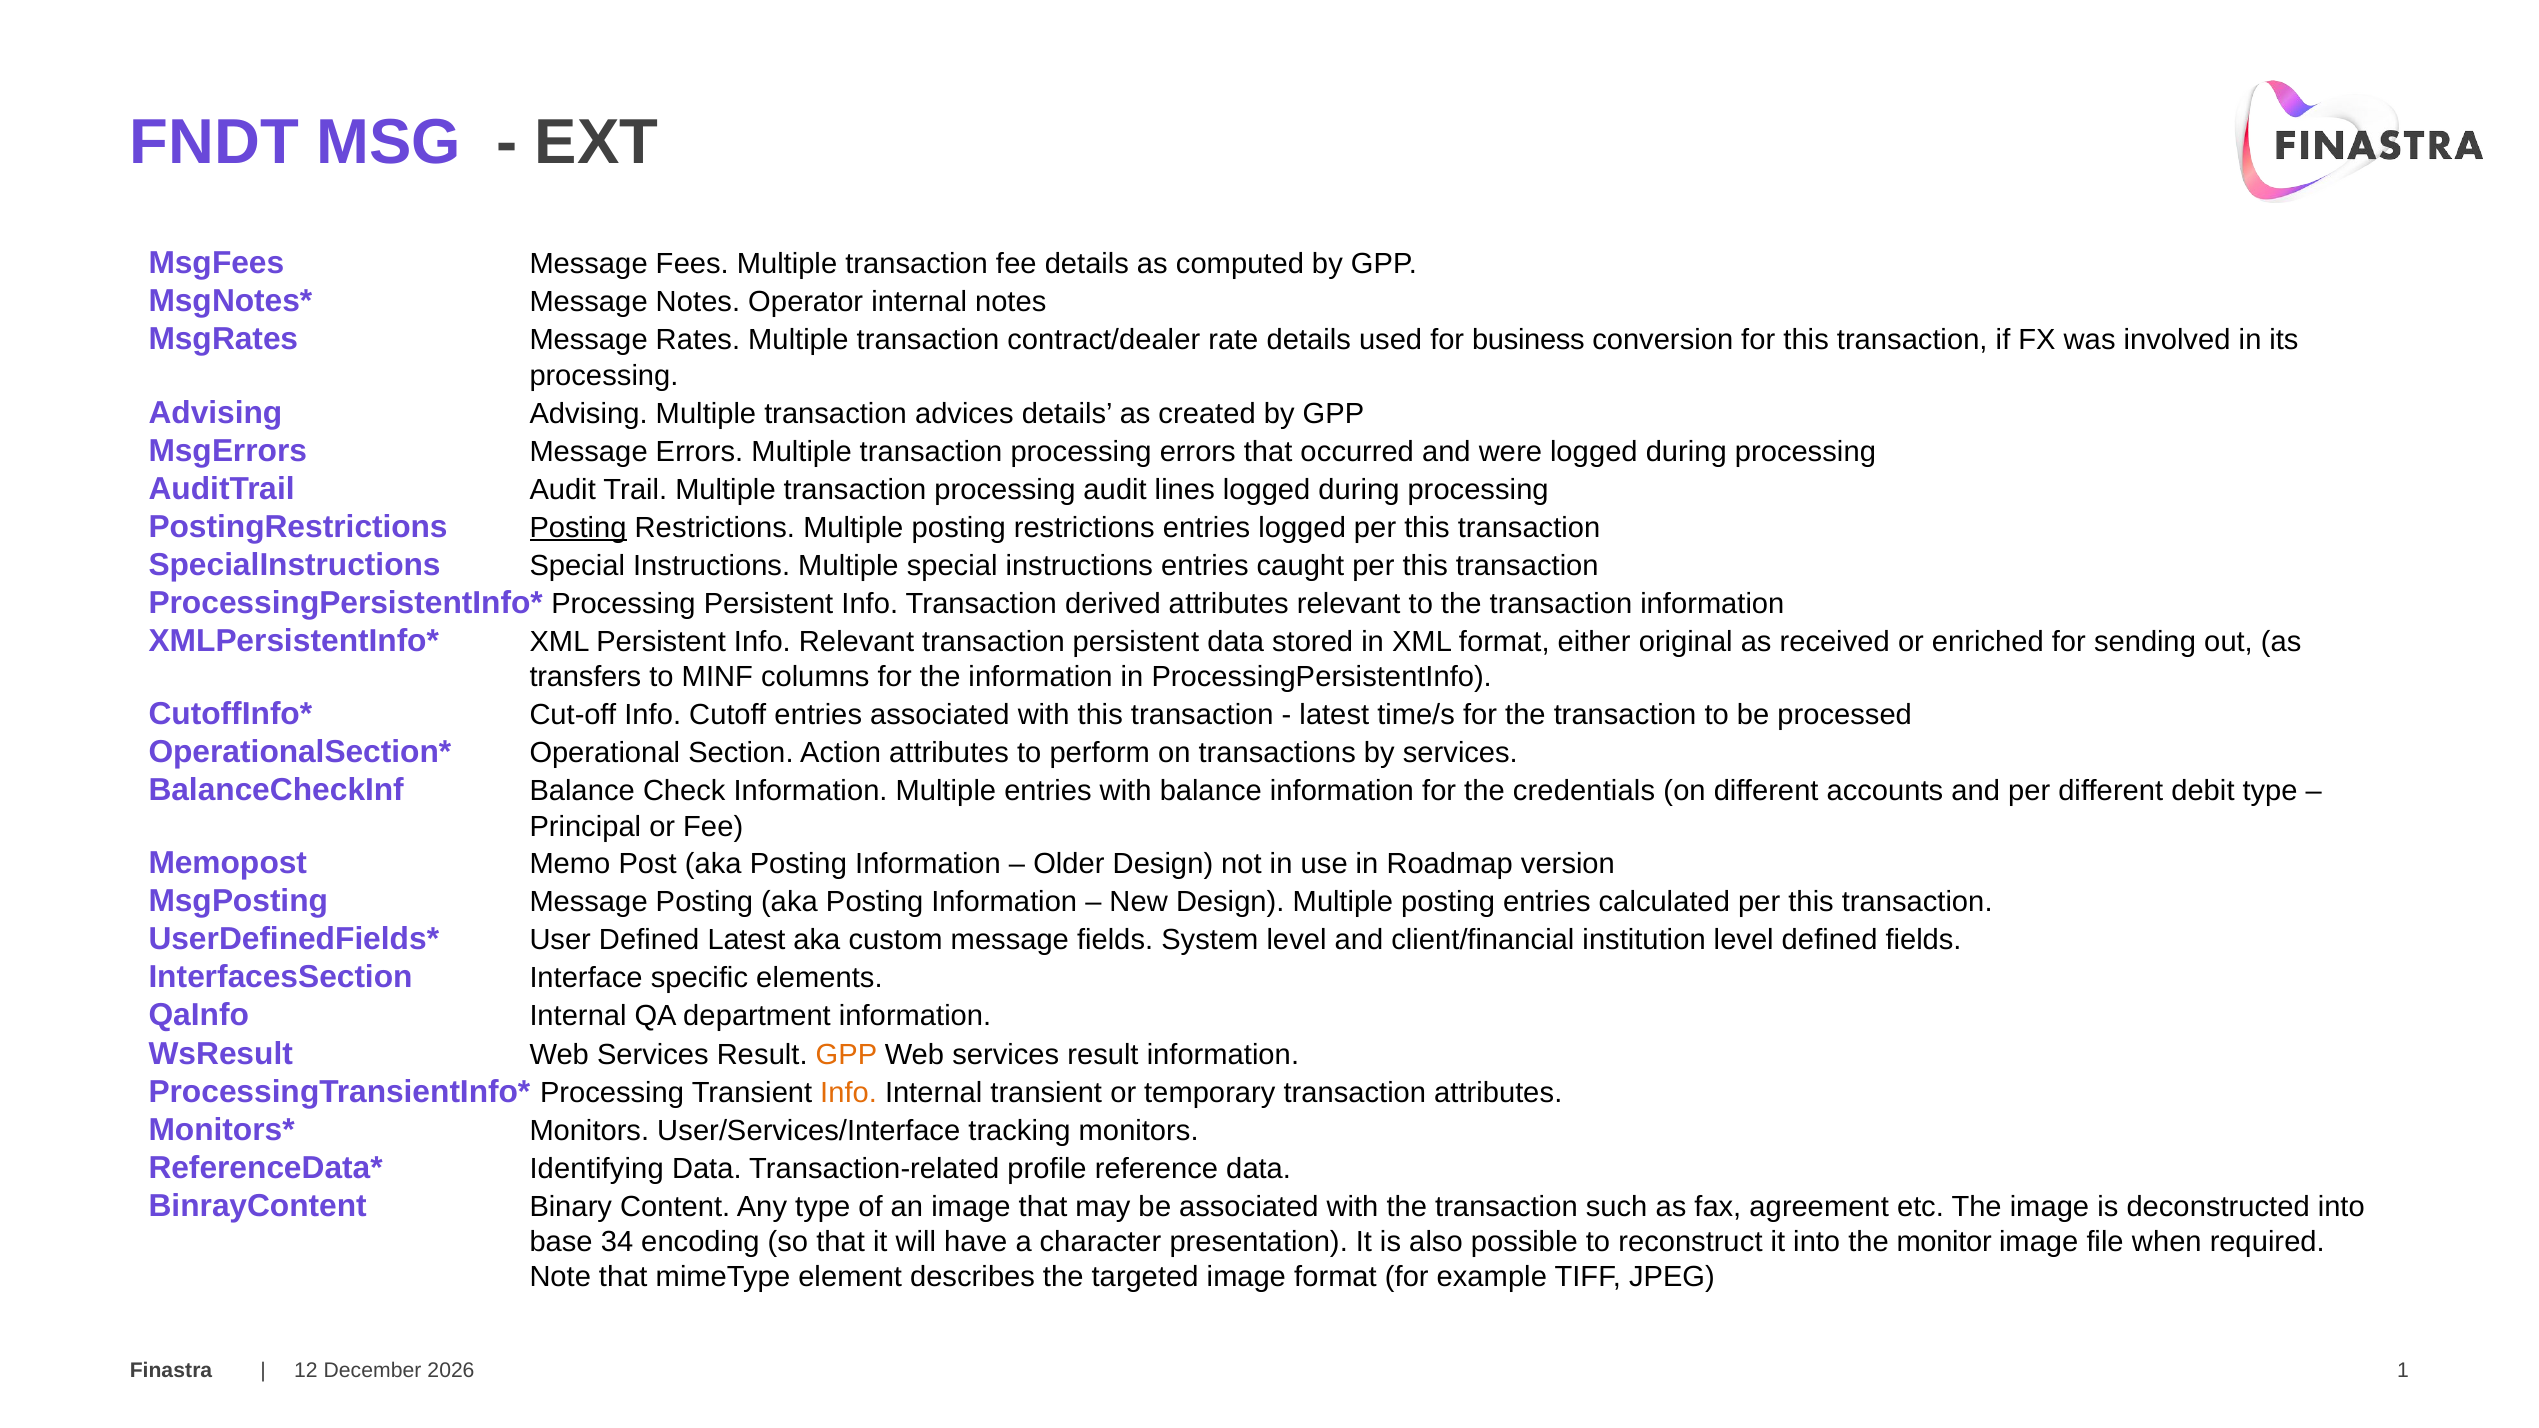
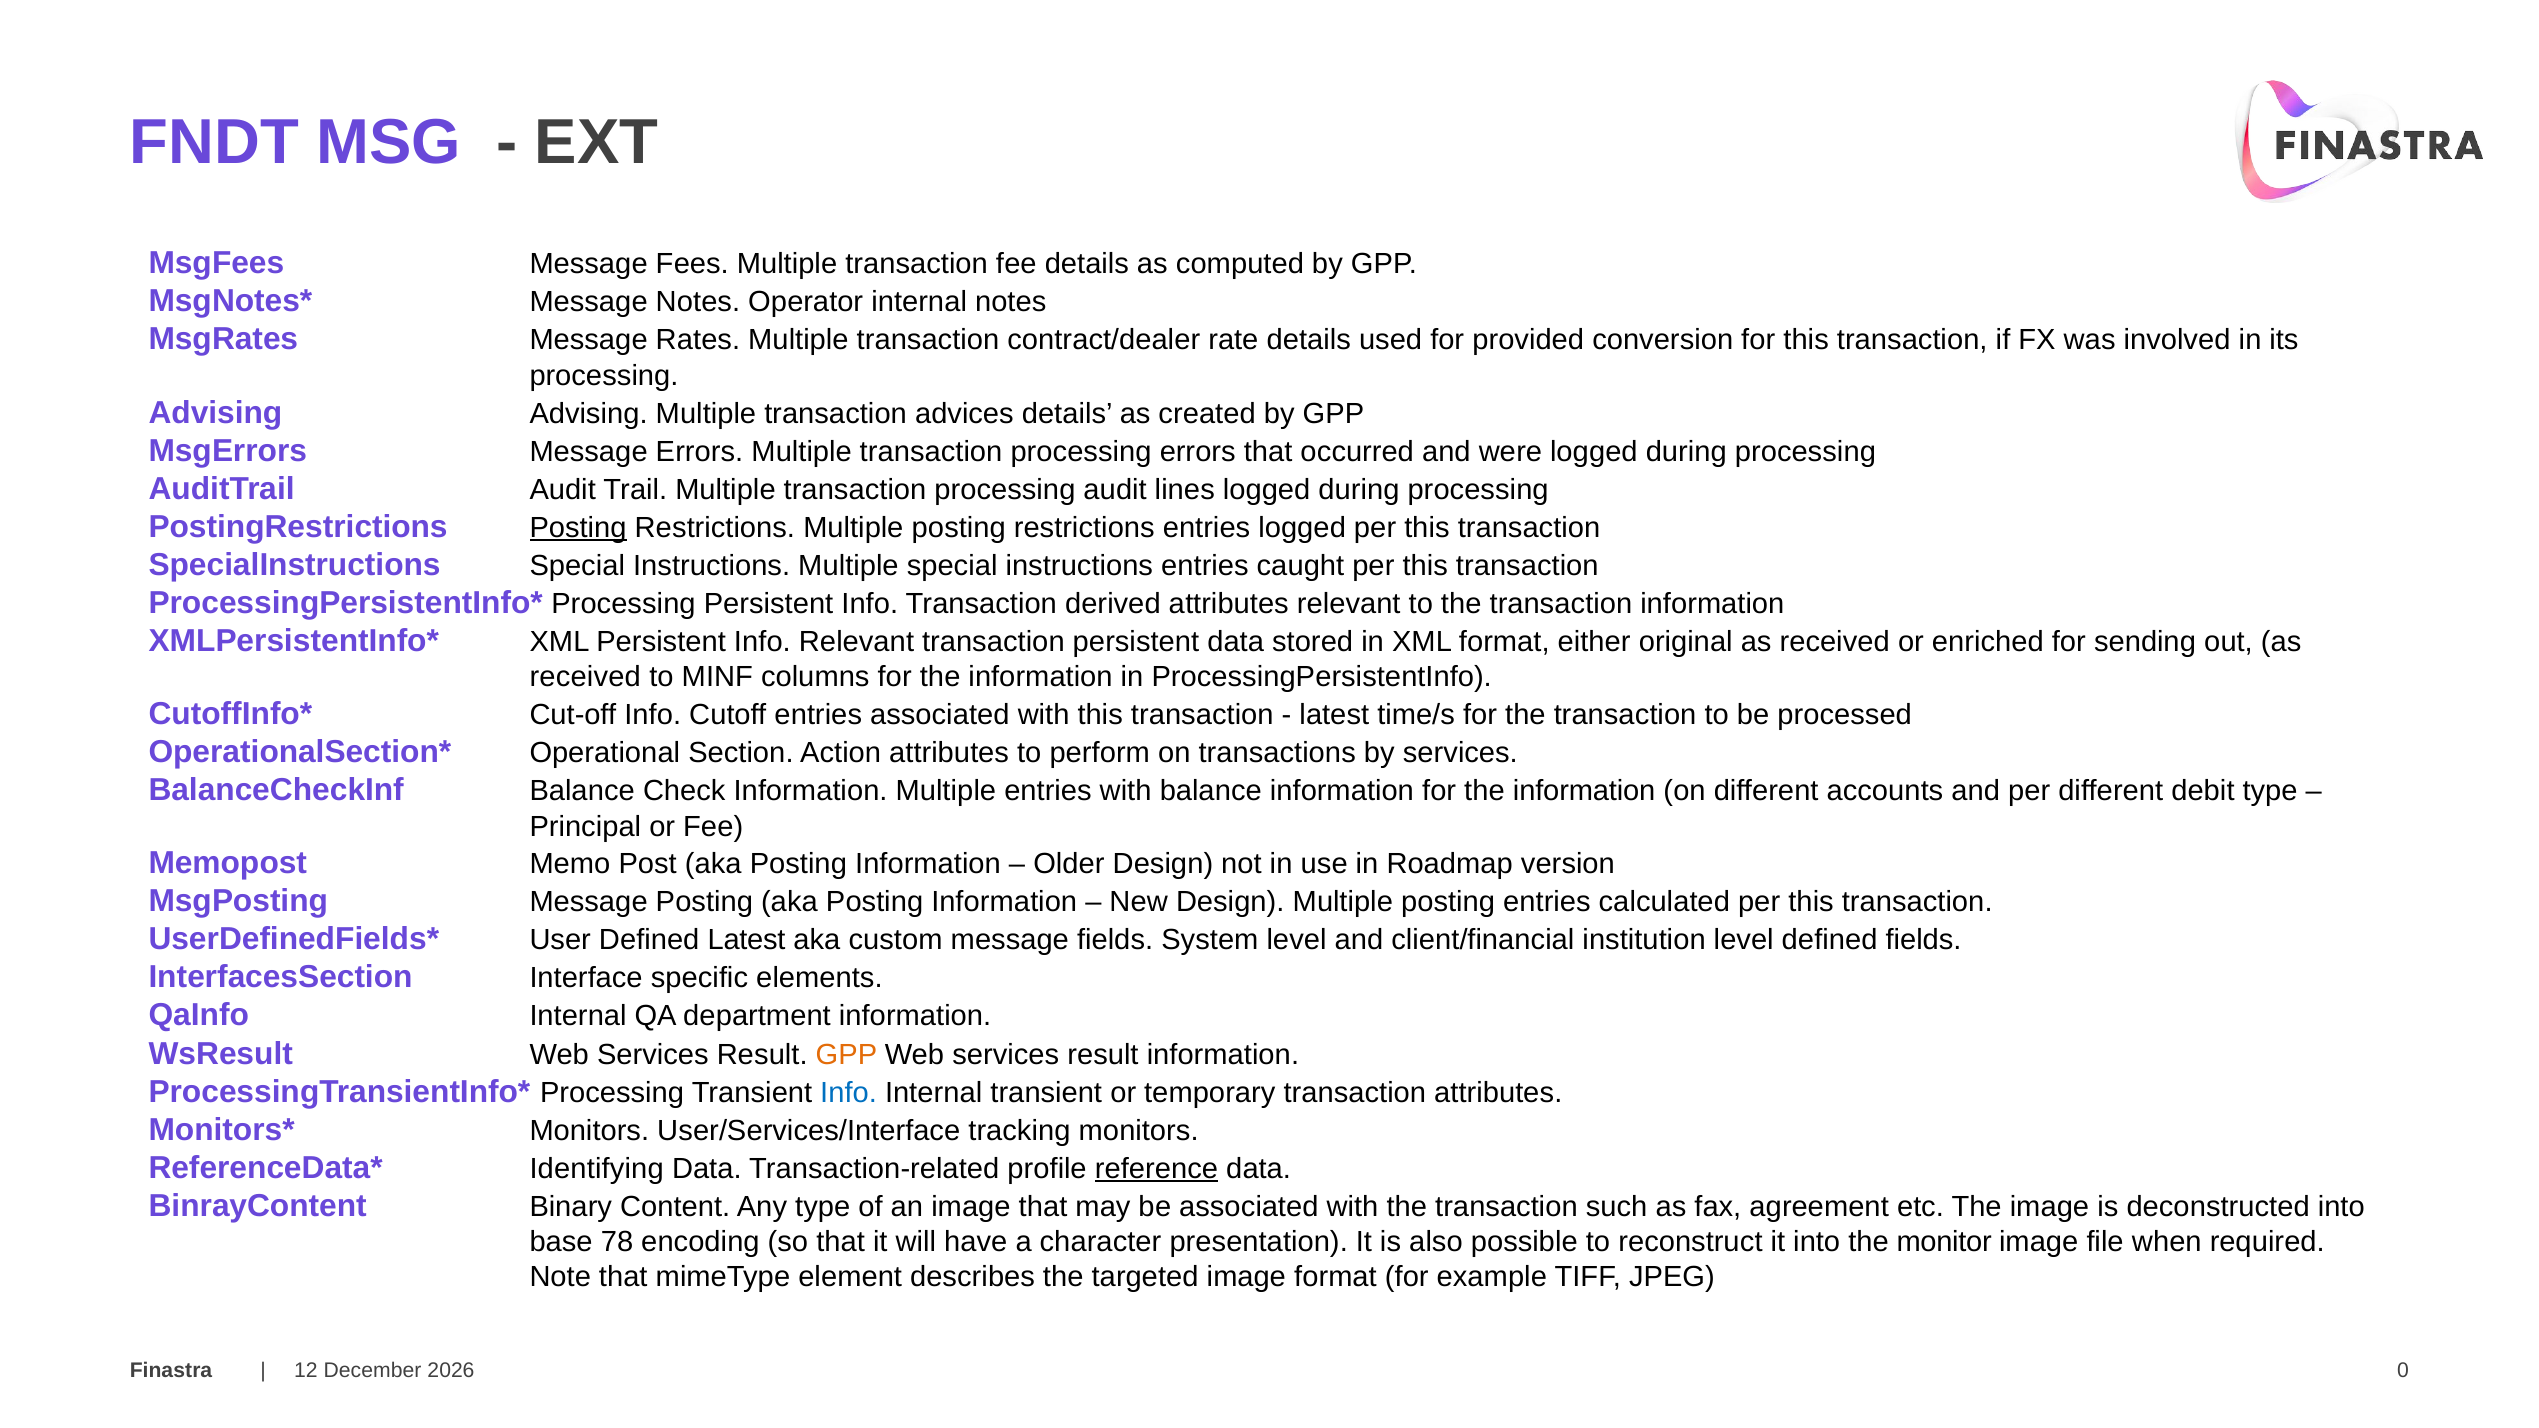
business: business -> provided
transfers at (585, 677): transfers -> received
information for the credentials: credentials -> information
Info at (849, 1093) colour: orange -> blue
reference underline: none -> present
34: 34 -> 78
1: 1 -> 0
